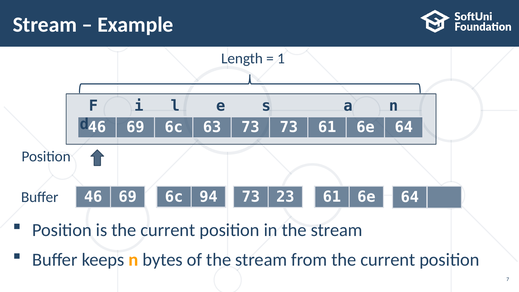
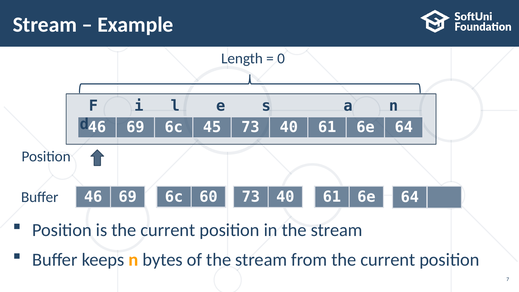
1: 1 -> 0
63: 63 -> 45
73 at (289, 127): 73 -> 40
94: 94 -> 60
23 at (285, 197): 23 -> 40
